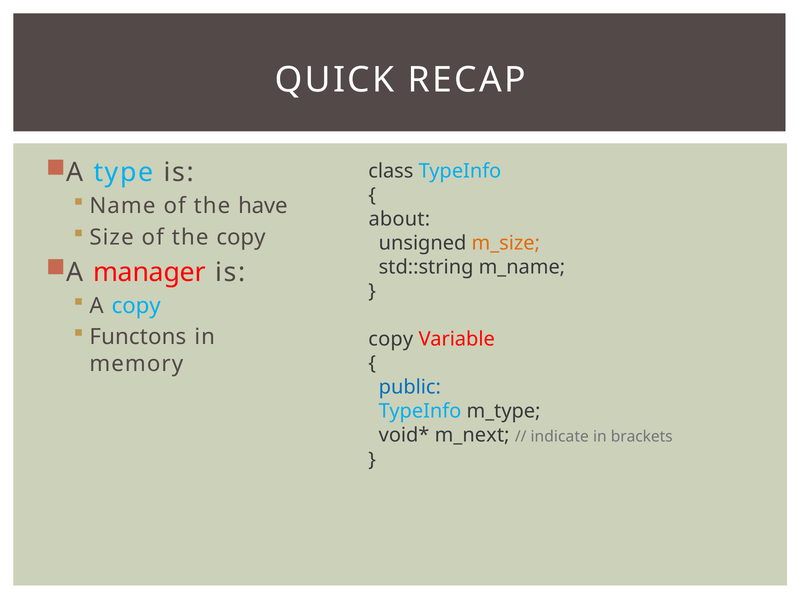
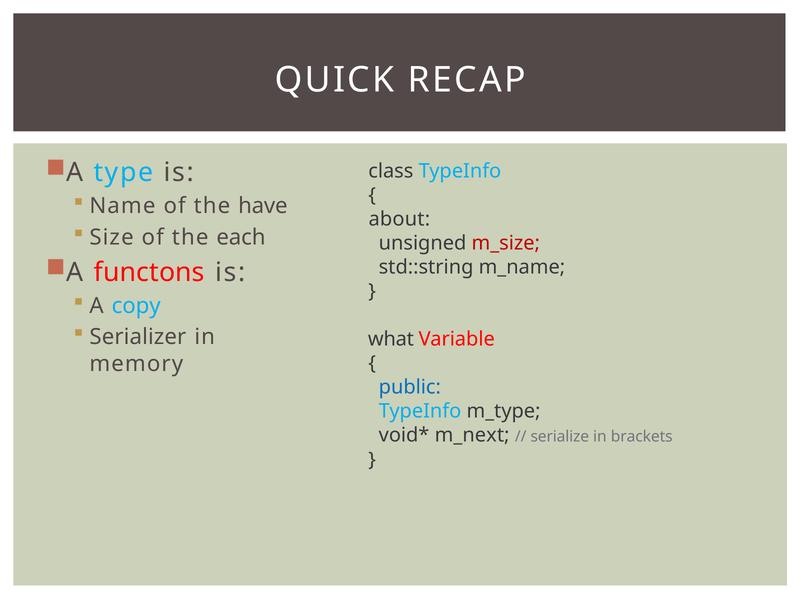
the copy: copy -> each
m_size colour: orange -> red
manager: manager -> functons
Functons: Functons -> Serializer
copy at (391, 339): copy -> what
indicate: indicate -> serialize
